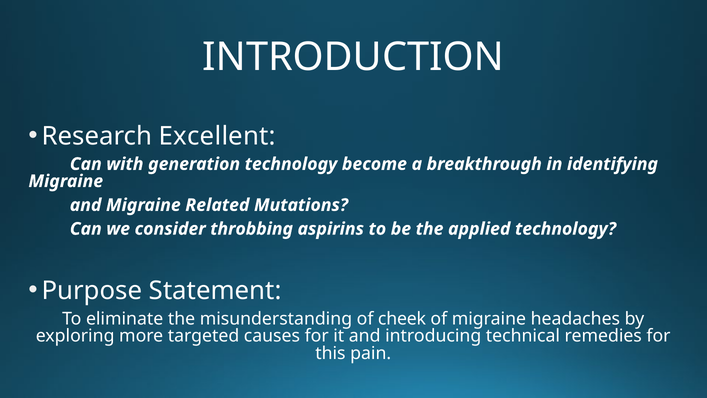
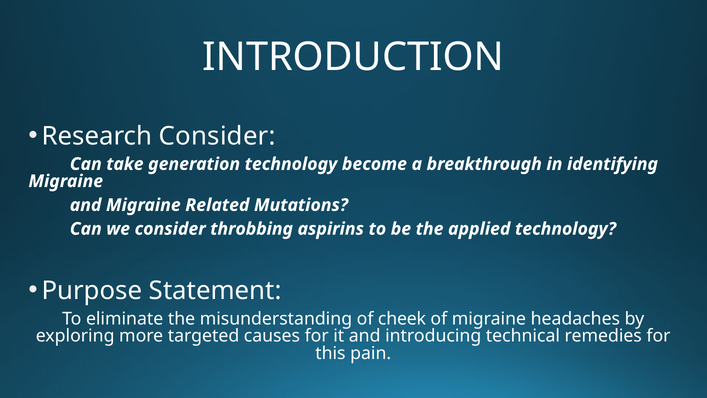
Research Excellent: Excellent -> Consider
with: with -> take
